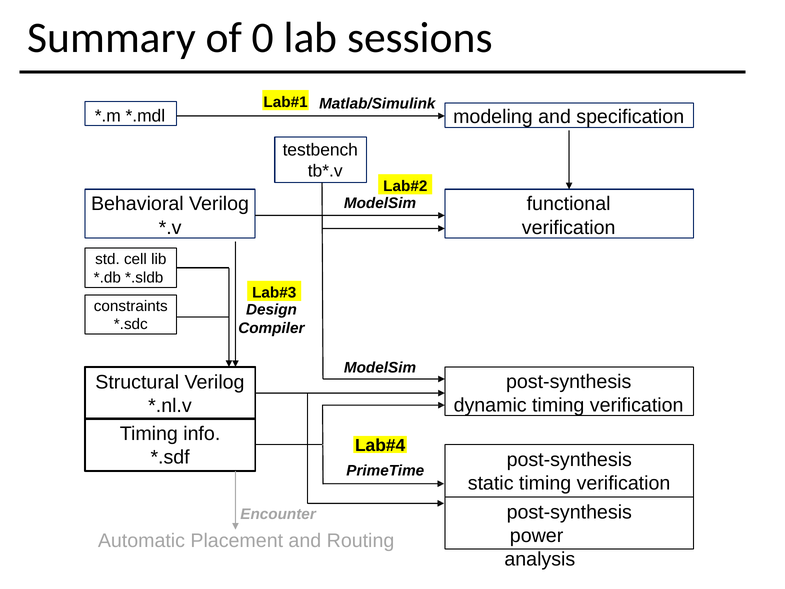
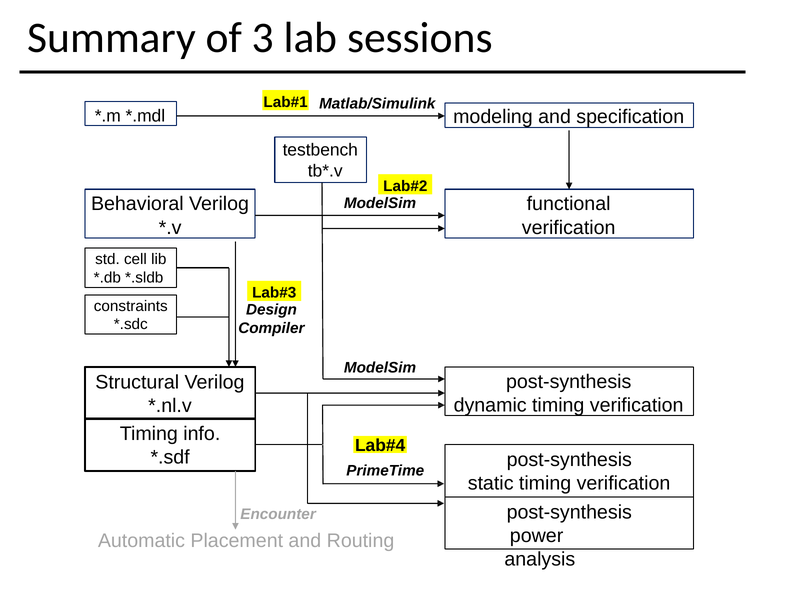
0: 0 -> 3
